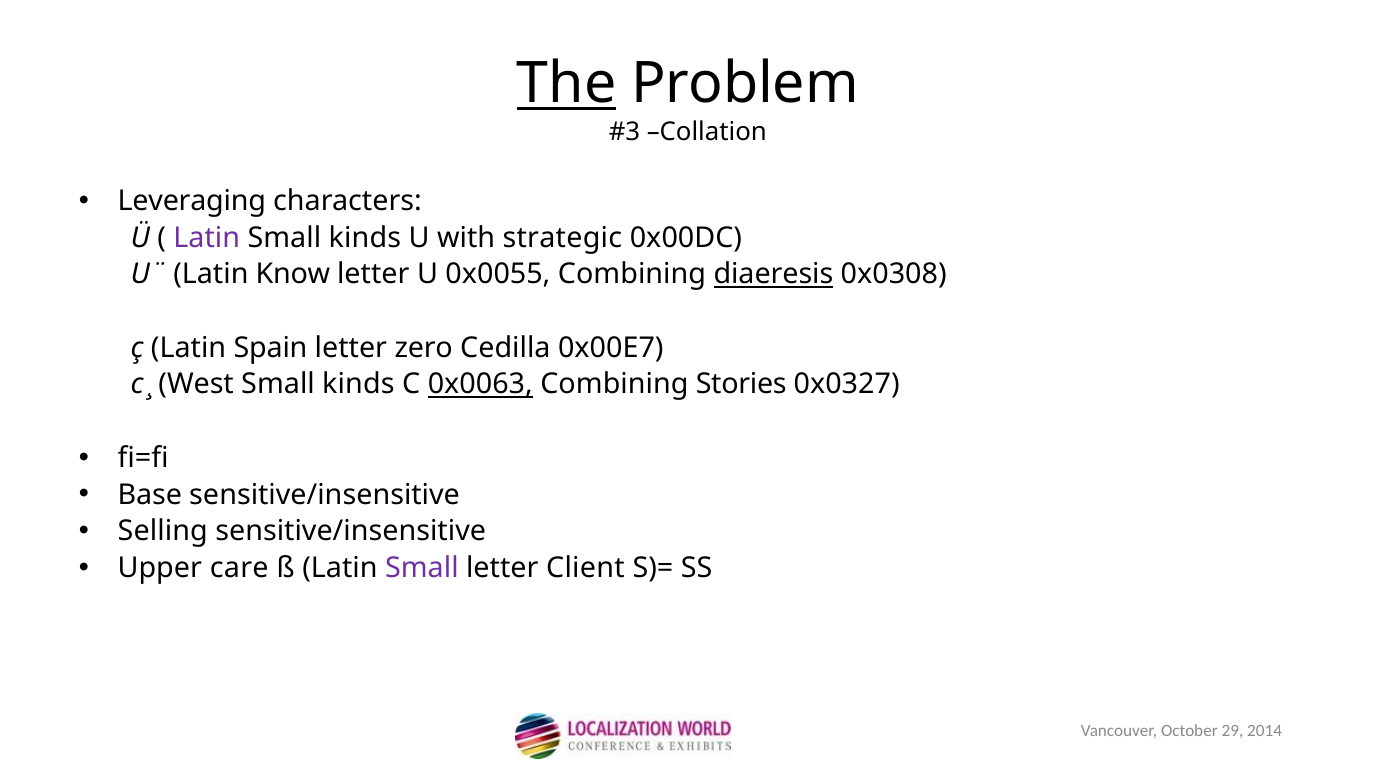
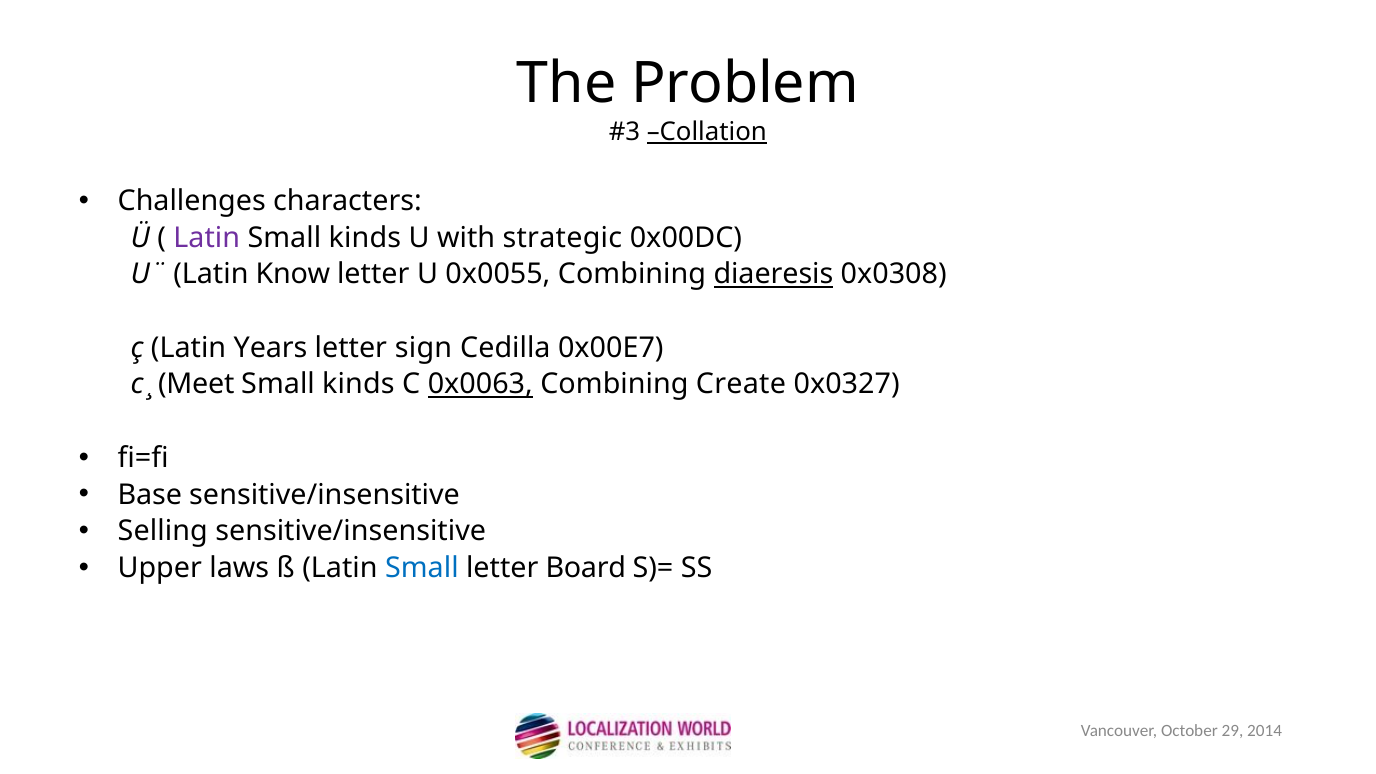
The underline: present -> none
Collation underline: none -> present
Leveraging: Leveraging -> Challenges
Spain: Spain -> Years
zero: zero -> sign
West: West -> Meet
Stories: Stories -> Create
care: care -> laws
Small at (422, 568) colour: purple -> blue
Client: Client -> Board
